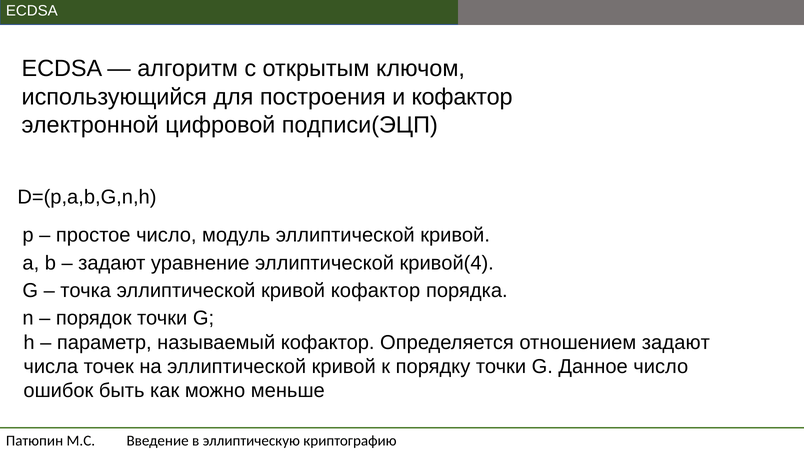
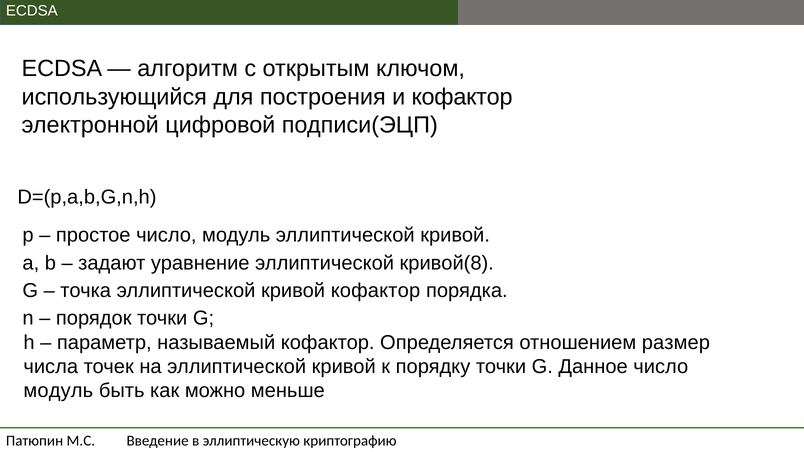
кривой(4: кривой(4 -> кривой(8
отношением задают: задают -> размер
ошибок at (58, 391): ошибок -> модуль
